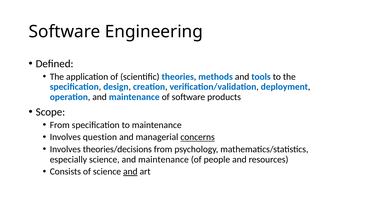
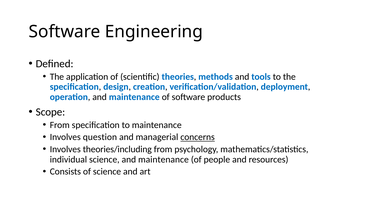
theories/decisions: theories/decisions -> theories/including
especially: especially -> individual
and at (130, 171) underline: present -> none
